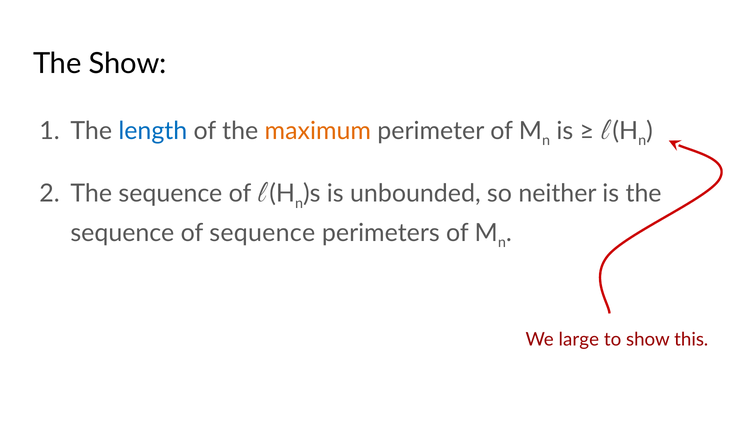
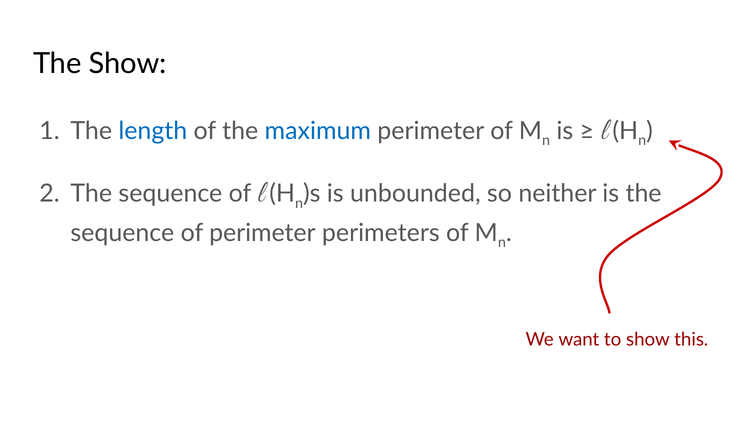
maximum colour: orange -> blue
of sequence: sequence -> perimeter
large: large -> want
